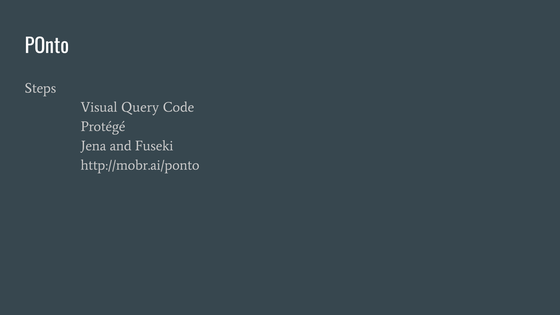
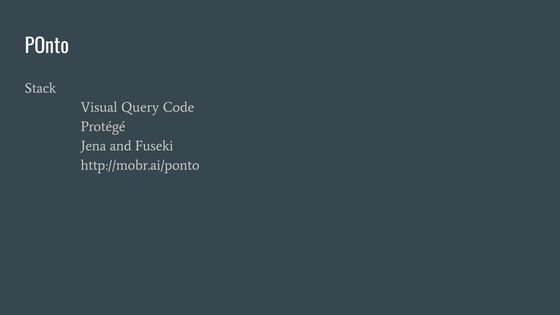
Steps: Steps -> Stack
